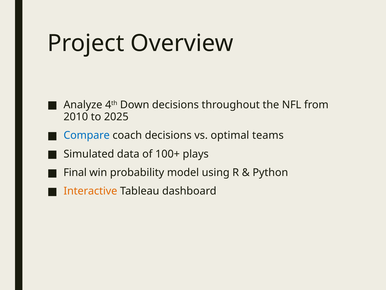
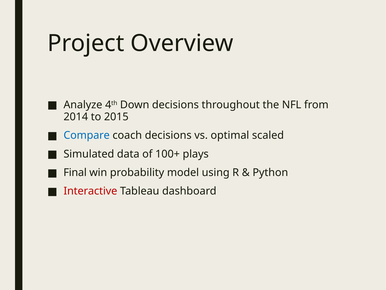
2010: 2010 -> 2014
2025: 2025 -> 2015
teams: teams -> scaled
Interactive colour: orange -> red
